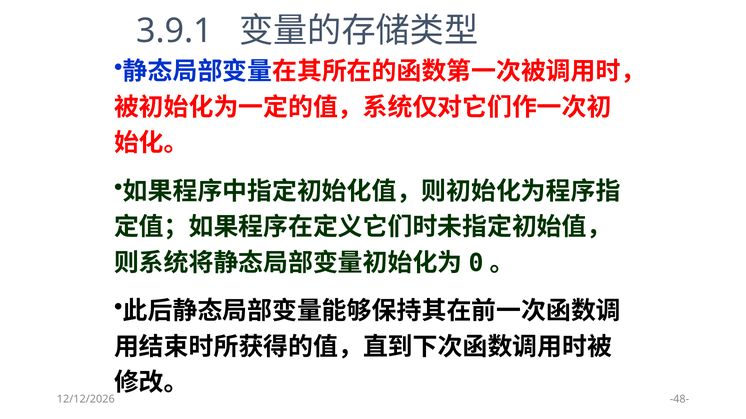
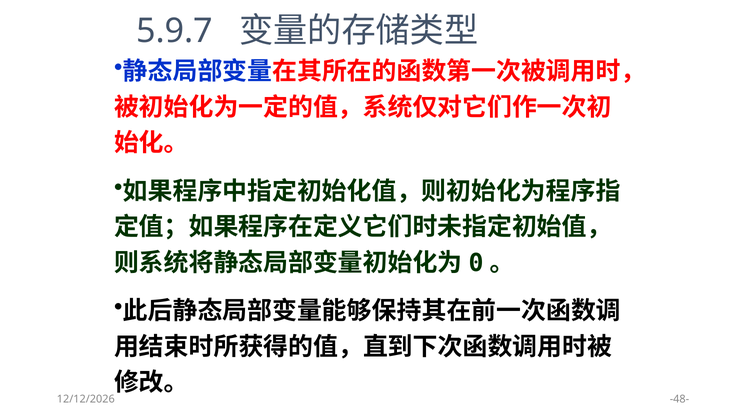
3.9.1: 3.9.1 -> 5.9.7
